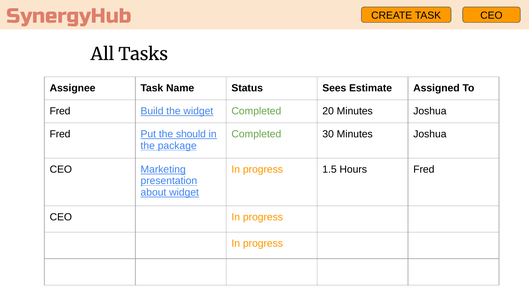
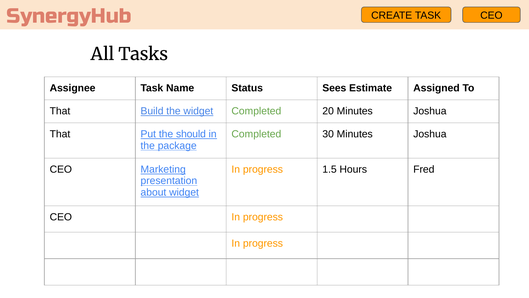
Fred at (60, 111): Fred -> That
Fred at (60, 134): Fred -> That
